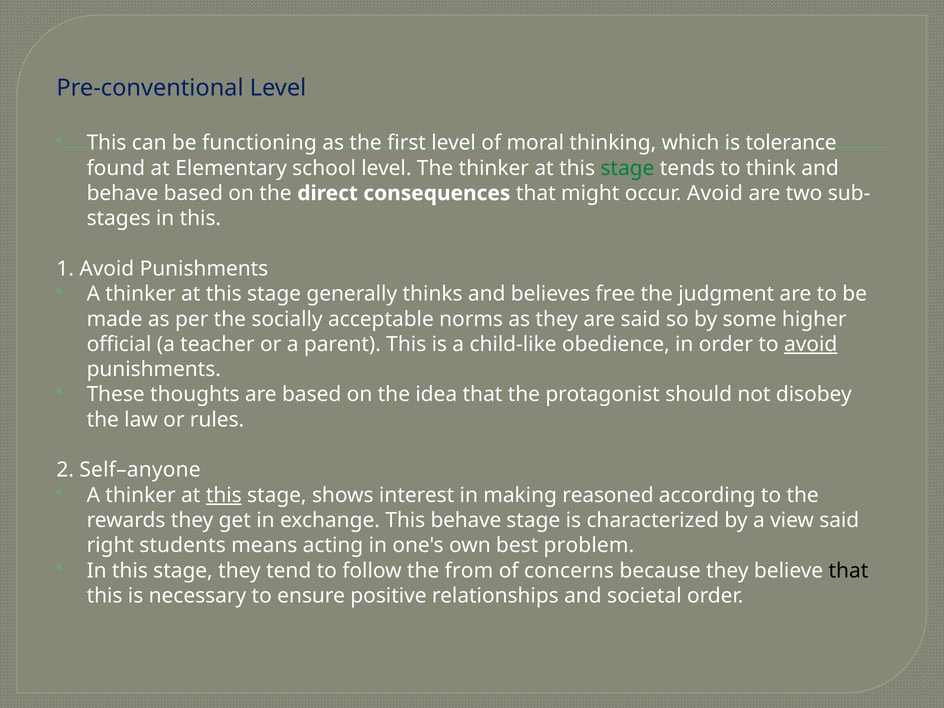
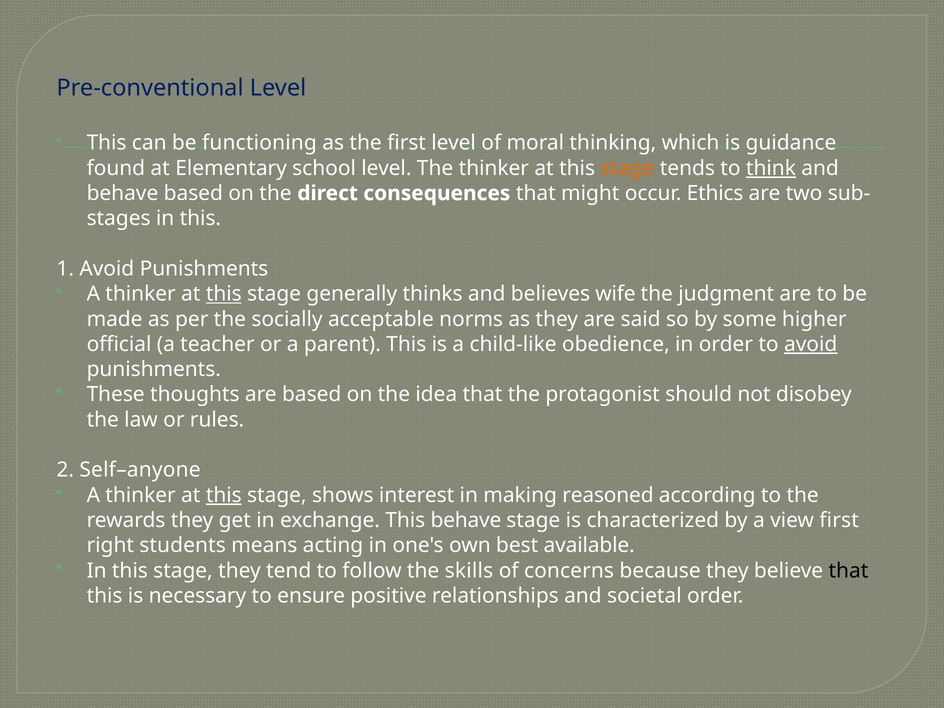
tolerance: tolerance -> guidance
stage at (627, 168) colour: green -> orange
think underline: none -> present
occur Avoid: Avoid -> Ethics
this at (224, 294) underline: none -> present
free: free -> wife
view said: said -> first
problem: problem -> available
from: from -> skills
